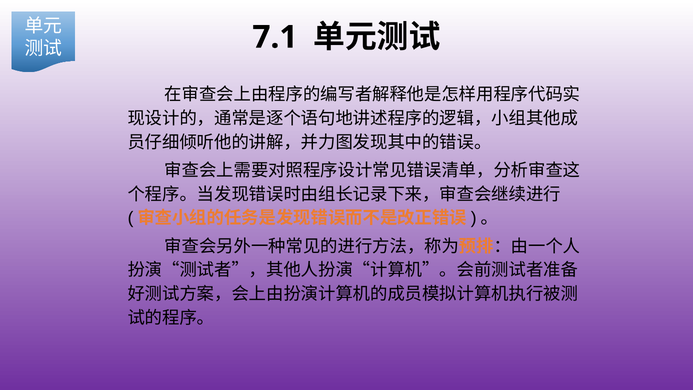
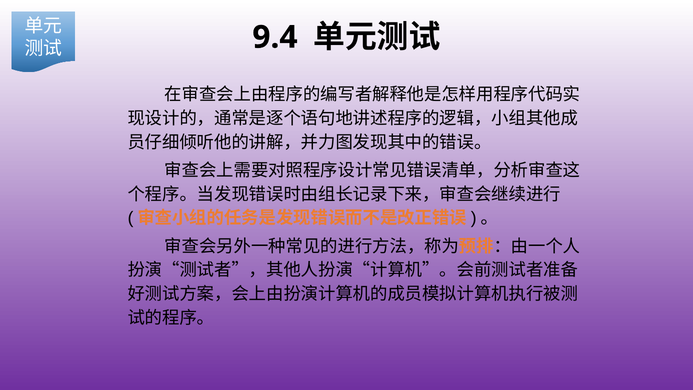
7.1: 7.1 -> 9.4
